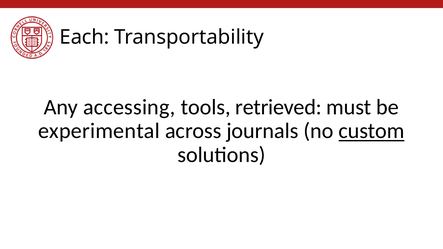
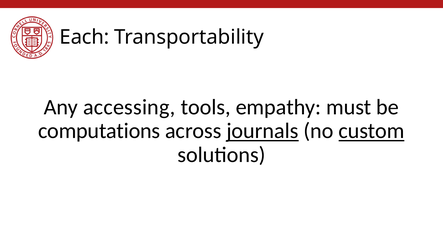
retrieved: retrieved -> empathy
experimental: experimental -> computations
journals underline: none -> present
